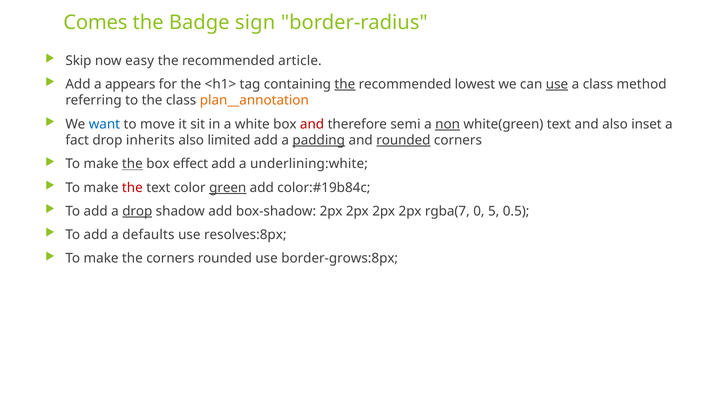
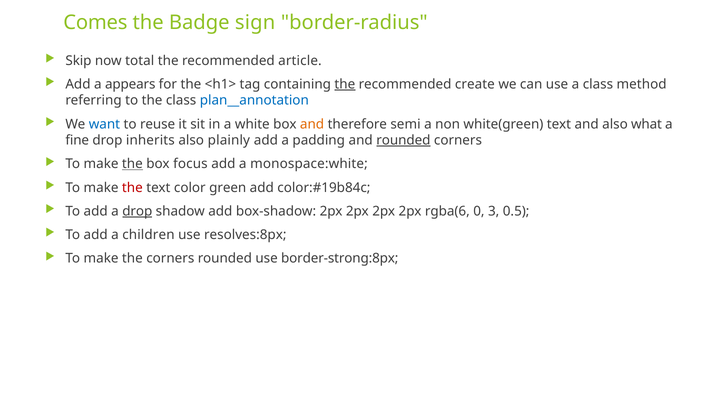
easy: easy -> total
lowest: lowest -> create
use at (557, 84) underline: present -> none
plan__annotation colour: orange -> blue
move: move -> reuse
and at (312, 124) colour: red -> orange
non underline: present -> none
inset: inset -> what
fact: fact -> fine
limited: limited -> plainly
padding underline: present -> none
effect: effect -> focus
underlining:white: underlining:white -> monospace:white
green underline: present -> none
rgba(7: rgba(7 -> rgba(6
5: 5 -> 3
defaults: defaults -> children
border-grows:8px: border-grows:8px -> border-strong:8px
